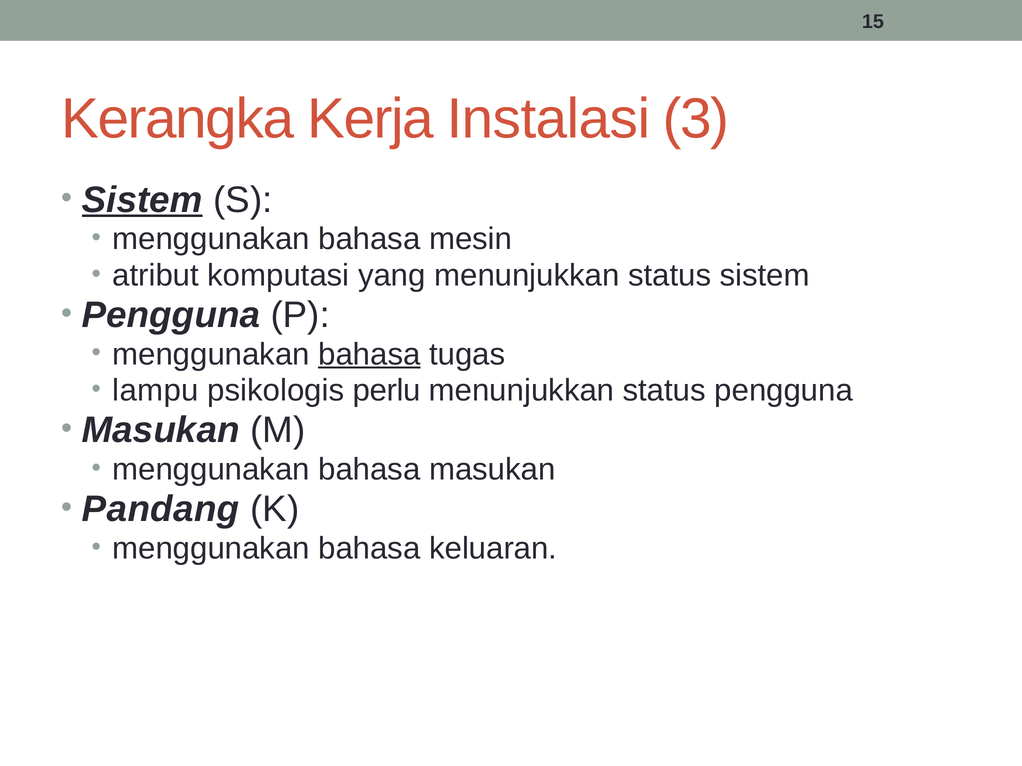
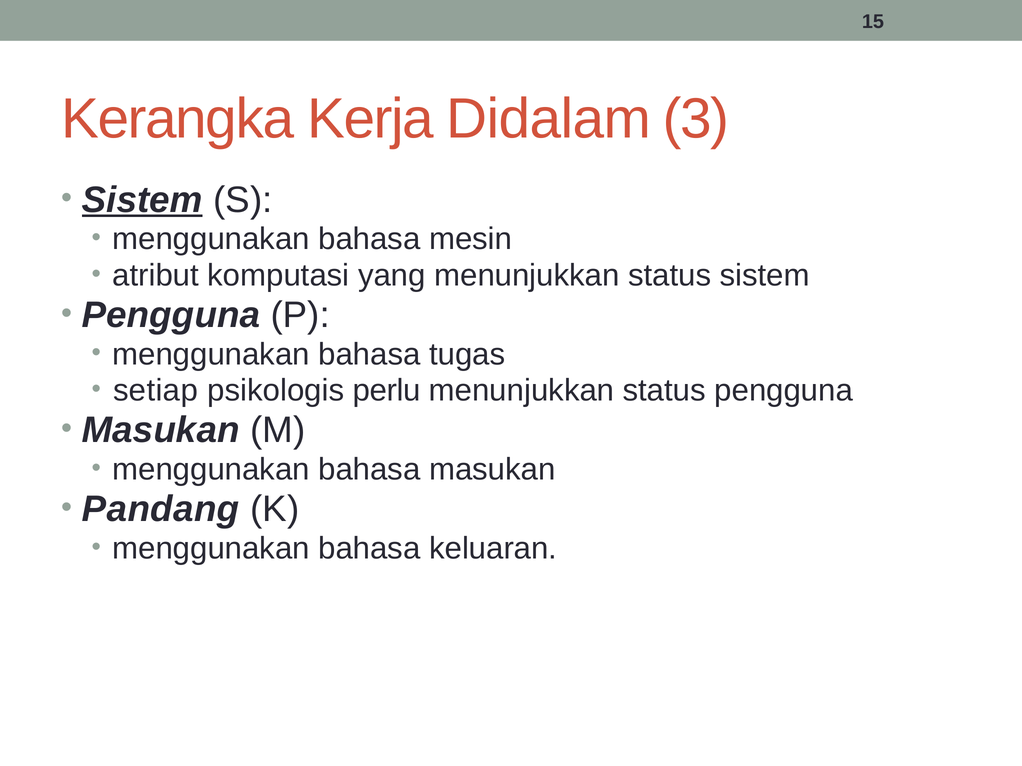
Instalasi: Instalasi -> Didalam
bahasa at (369, 354) underline: present -> none
lampu: lampu -> setiap
